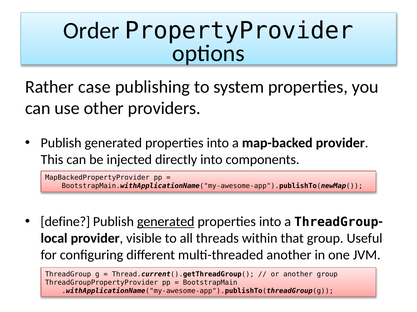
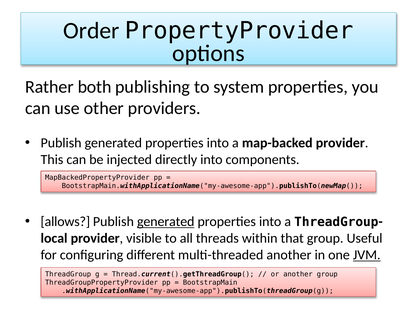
case: case -> both
define: define -> allows
JVM underline: none -> present
